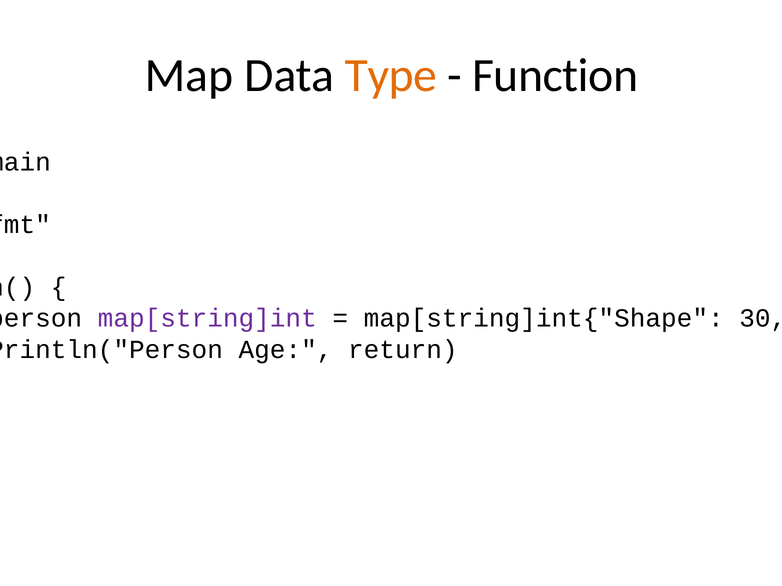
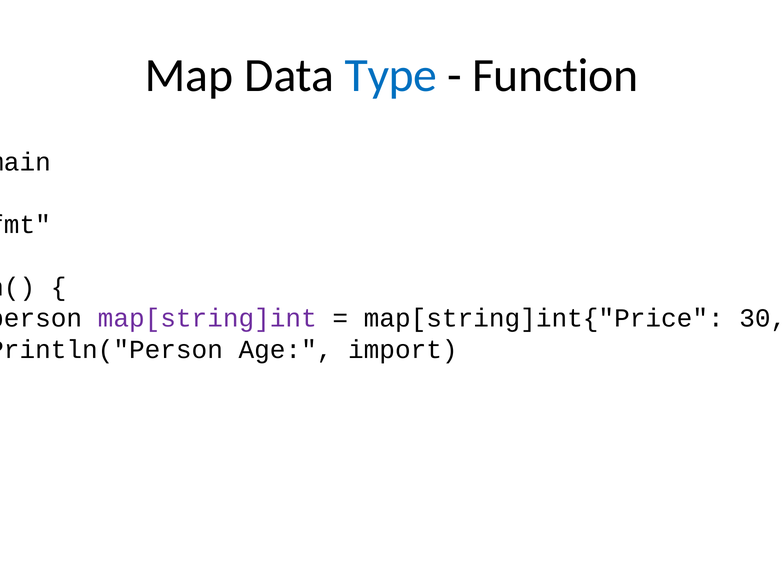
Type colour: orange -> blue
map[string]int{"Shape: map[string]int{"Shape -> map[string]int{"Price
Age return: return -> import
